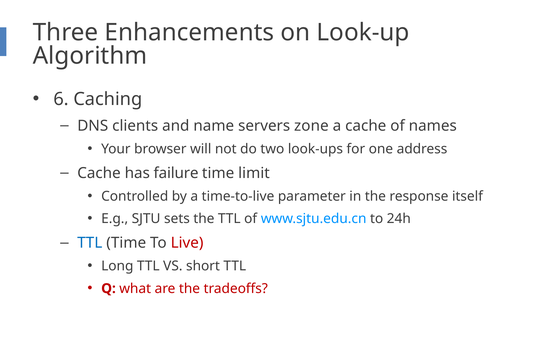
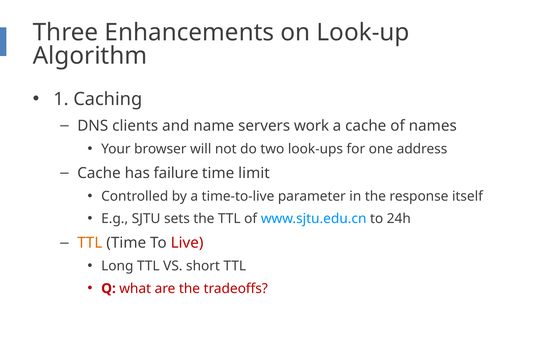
6: 6 -> 1
zone: zone -> work
TTL at (90, 243) colour: blue -> orange
